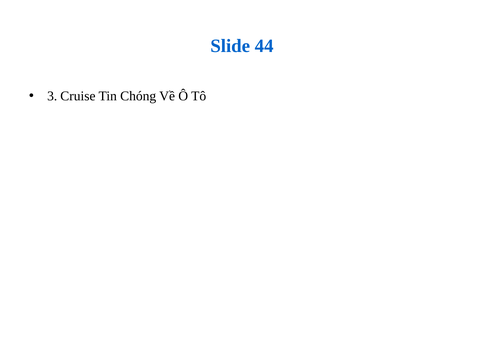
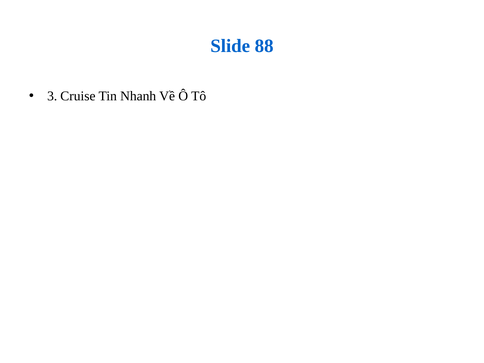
44: 44 -> 88
Chóng: Chóng -> Nhanh
